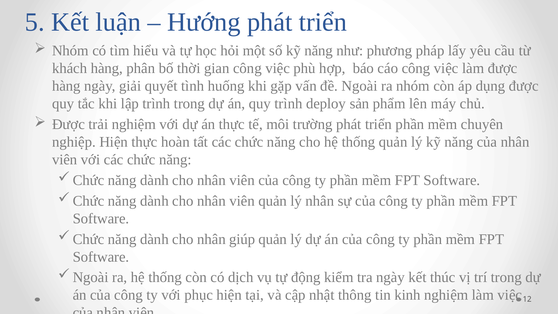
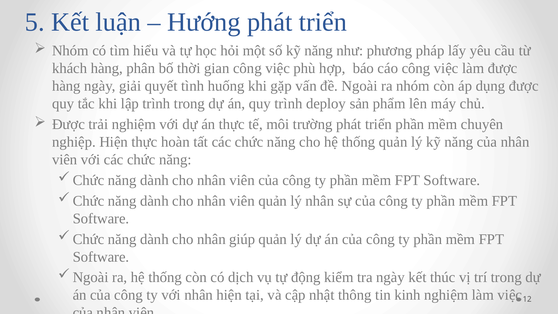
với phục: phục -> nhân
